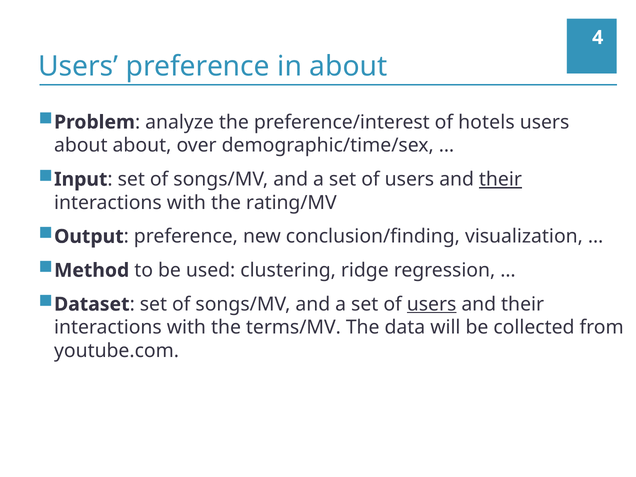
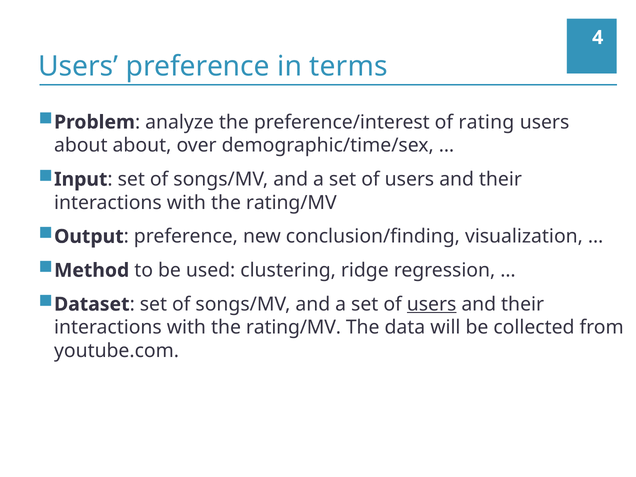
in about: about -> terms
hotels: hotels -> rating
their at (500, 179) underline: present -> none
terms/MV at (293, 328): terms/MV -> rating/MV
